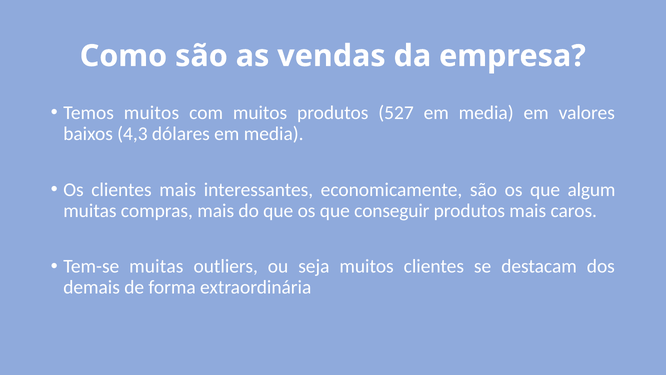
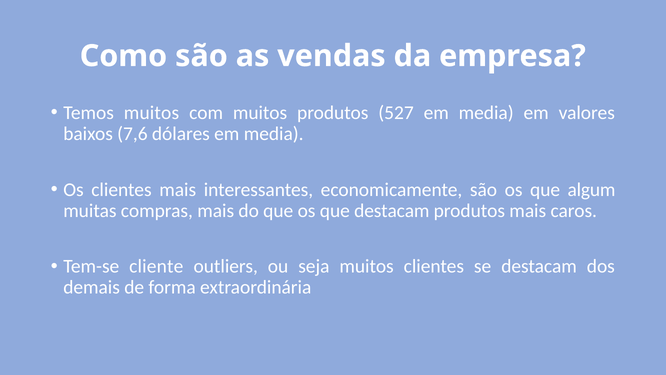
4,3: 4,3 -> 7,6
que conseguir: conseguir -> destacam
Tem-se muitas: muitas -> cliente
